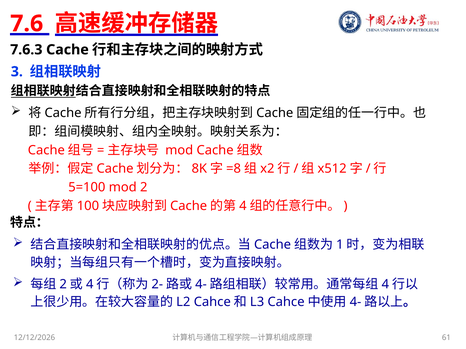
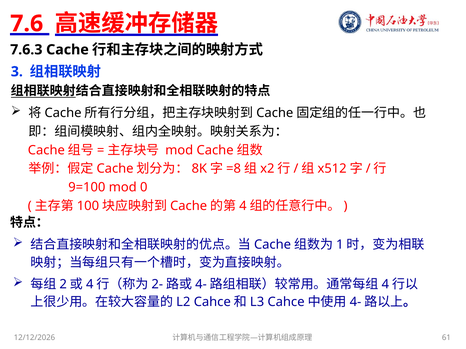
5=100: 5=100 -> 9=100
mod 2: 2 -> 0
